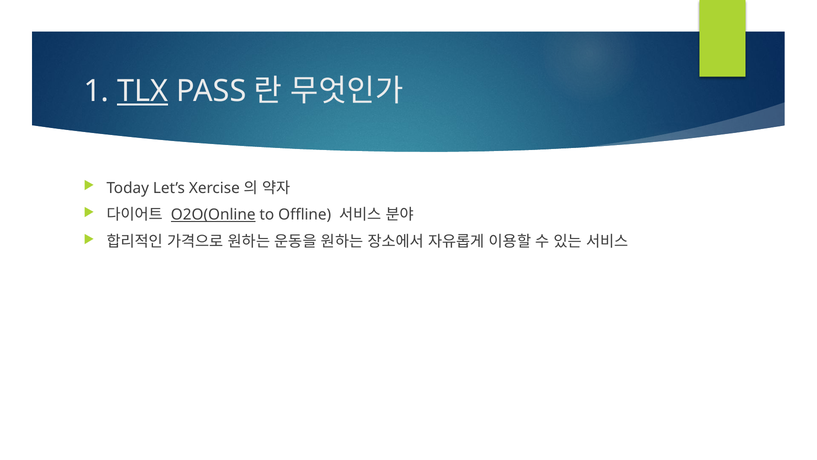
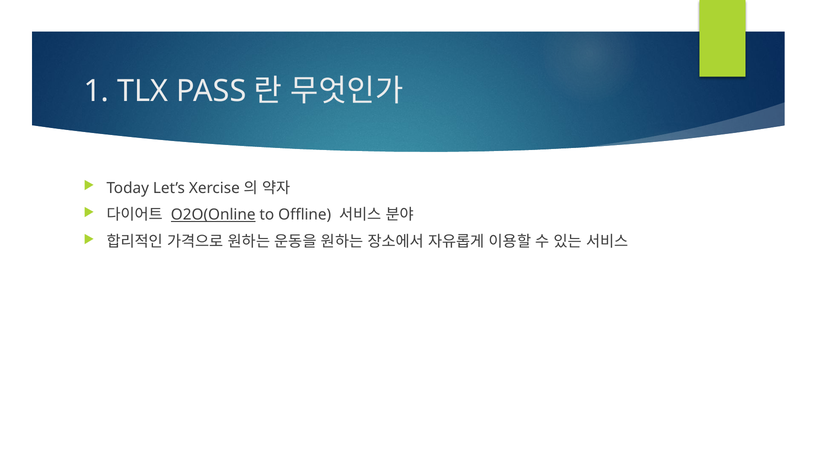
TLX underline: present -> none
